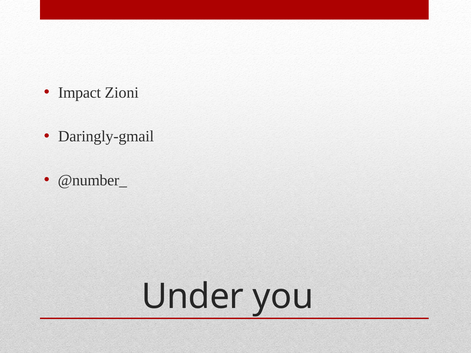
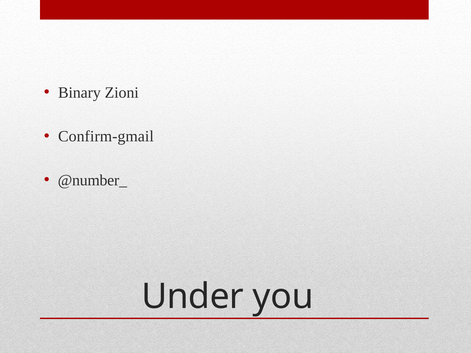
Impact: Impact -> Binary
Daringly-gmail: Daringly-gmail -> Confirm-gmail
